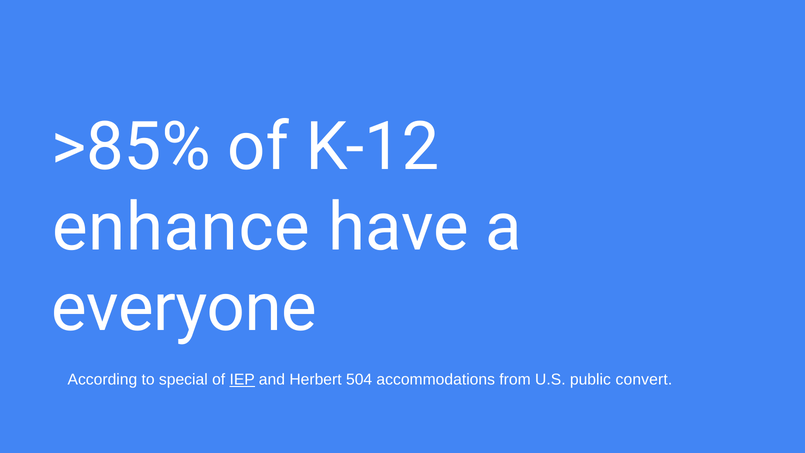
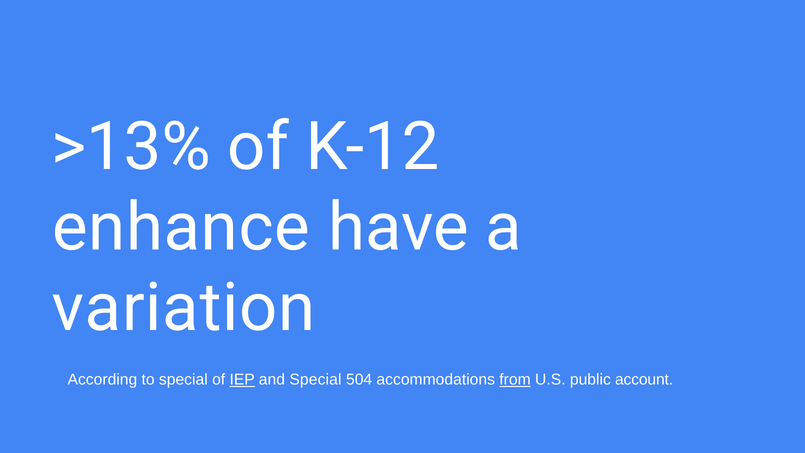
>85%: >85% -> >13%
everyone: everyone -> variation
and Herbert: Herbert -> Special
from underline: none -> present
convert: convert -> account
